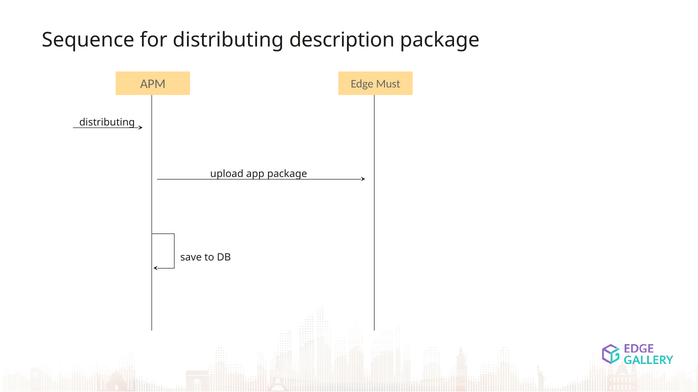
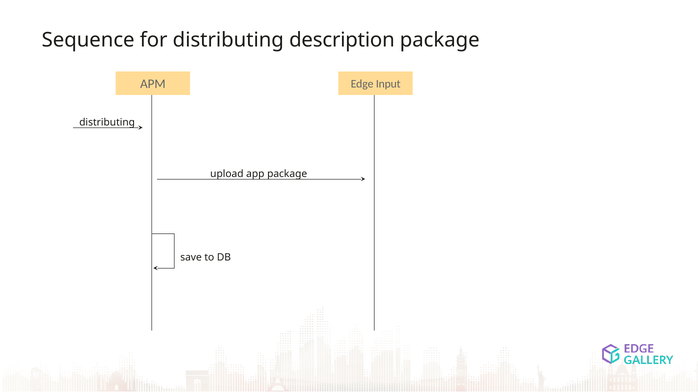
Must: Must -> Input
